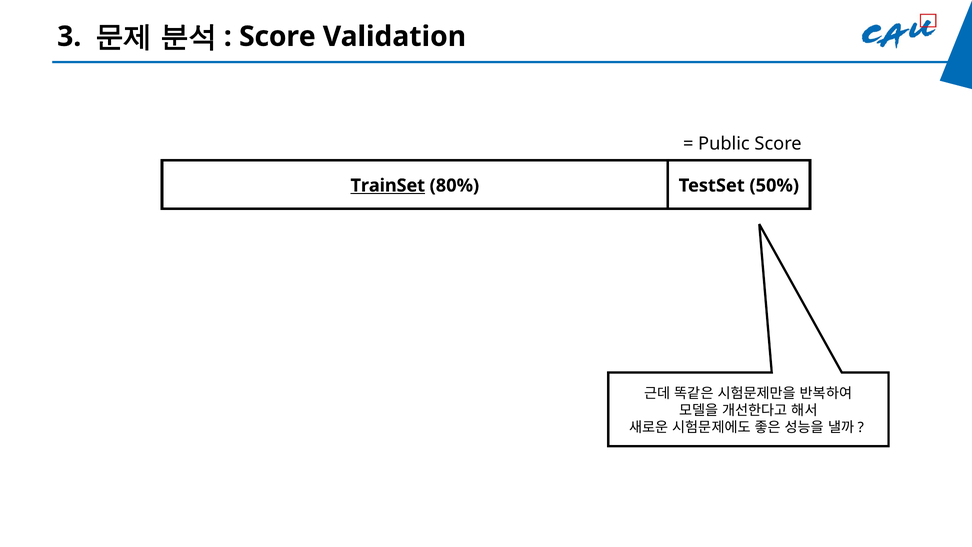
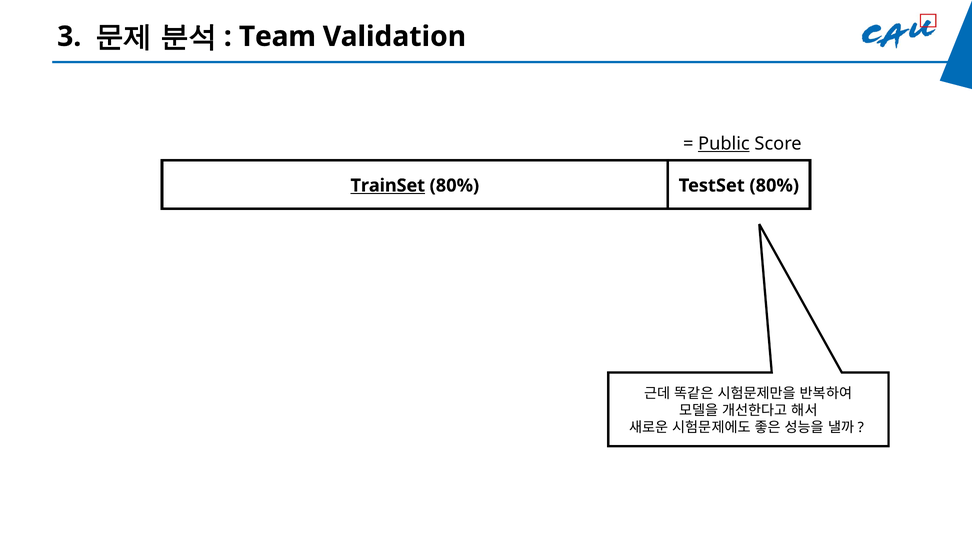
Score at (277, 37): Score -> Team
Public underline: none -> present
TestSet 50%: 50% -> 80%
